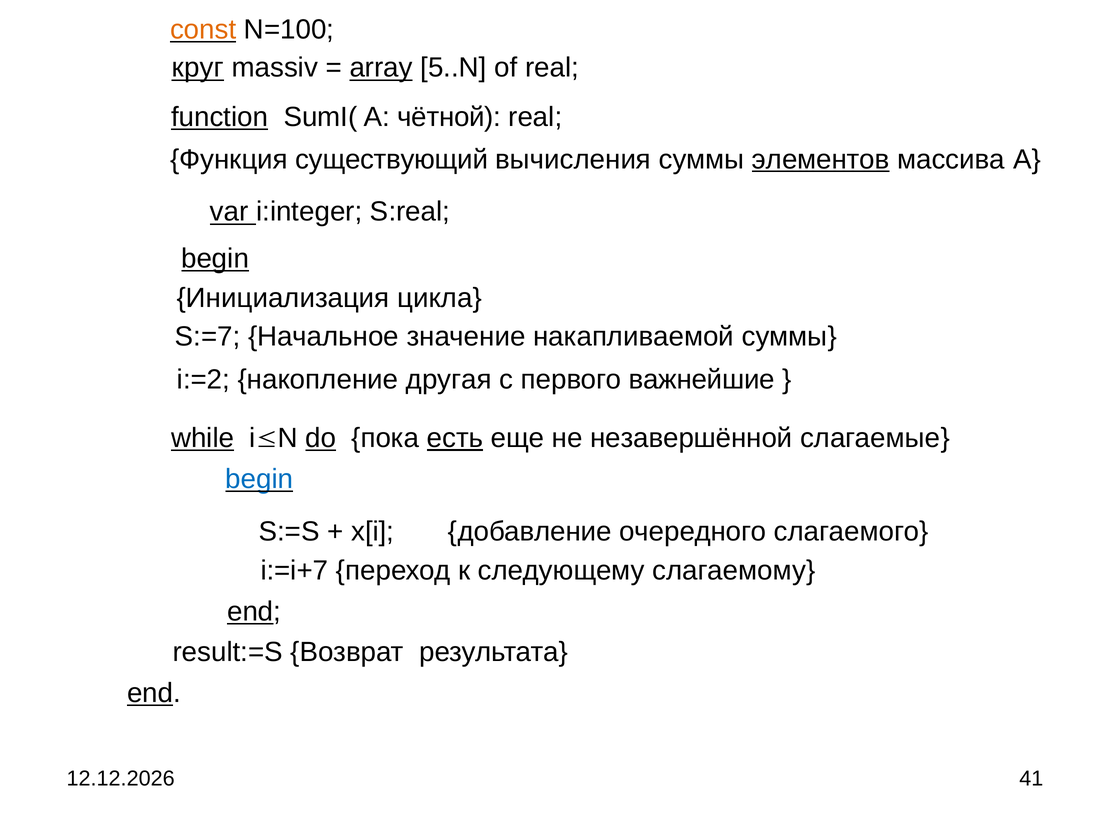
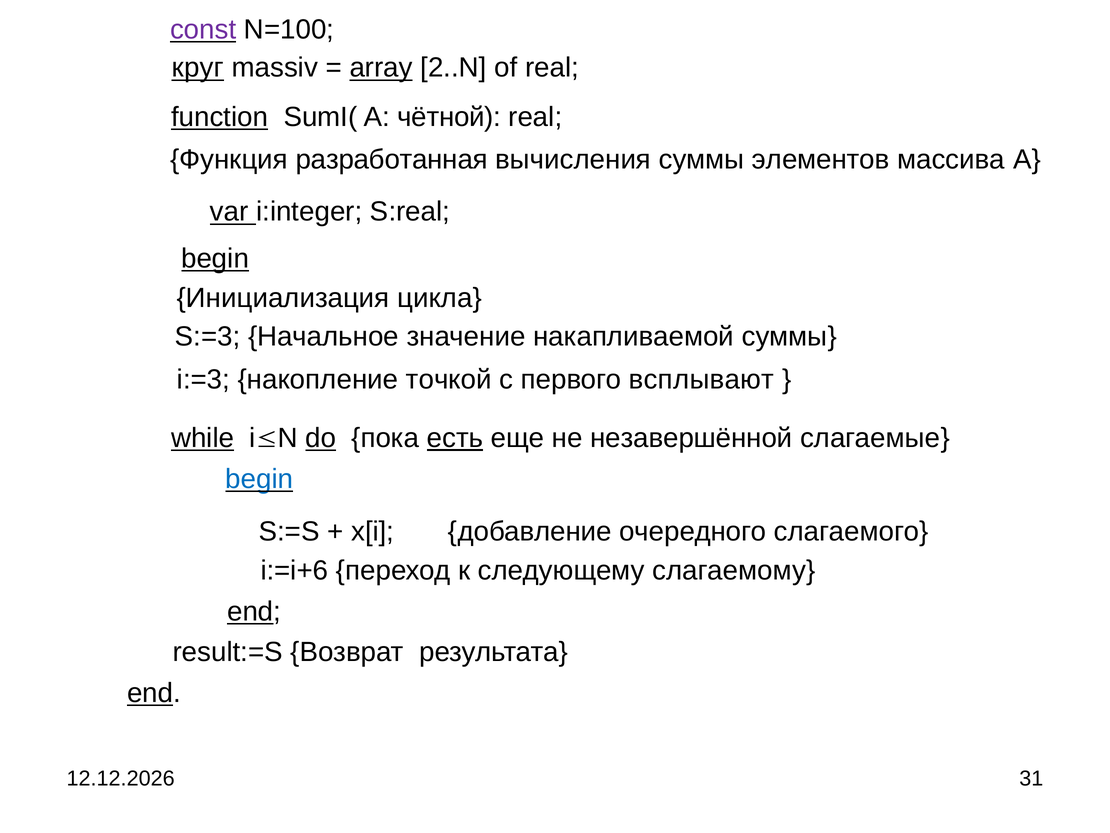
const colour: orange -> purple
5..N: 5..N -> 2..N
существующий: существующий -> разработанная
элементов underline: present -> none
S:=7: S:=7 -> S:=3
i:=2: i:=2 -> i:=3
другая: другая -> точкой
важнейшие: важнейшие -> всплывают
i:=i+7: i:=i+7 -> i:=i+6
41: 41 -> 31
